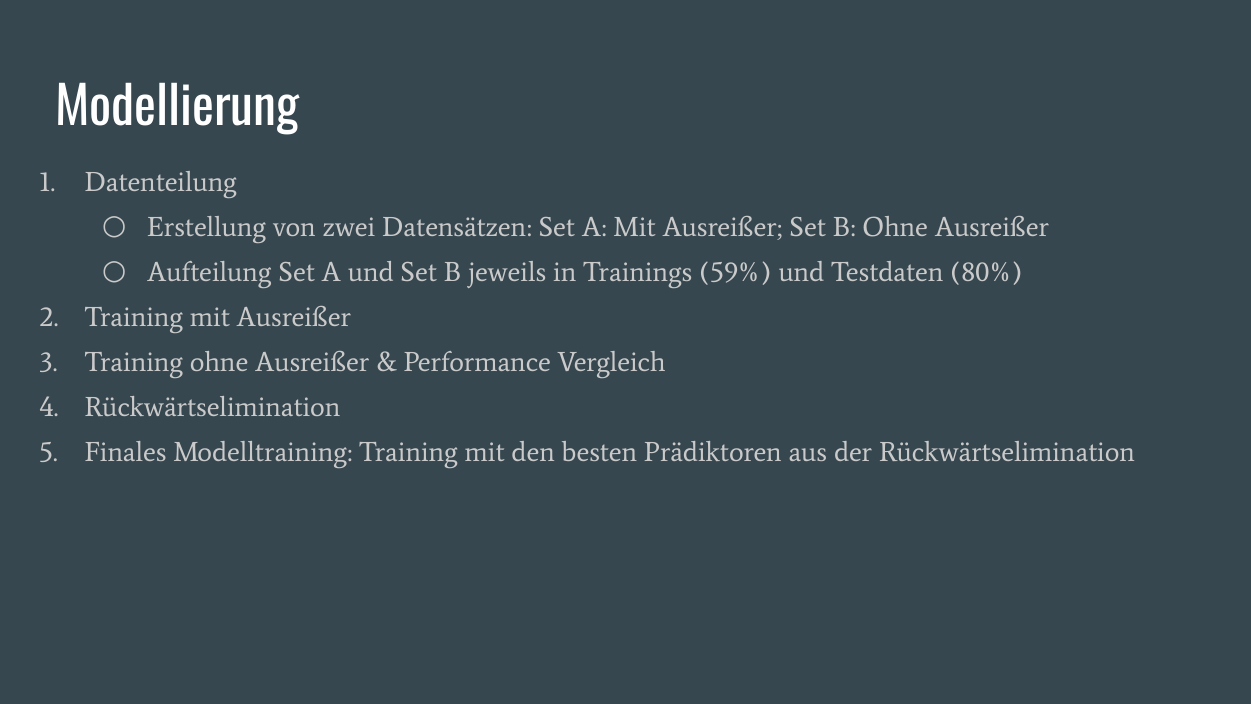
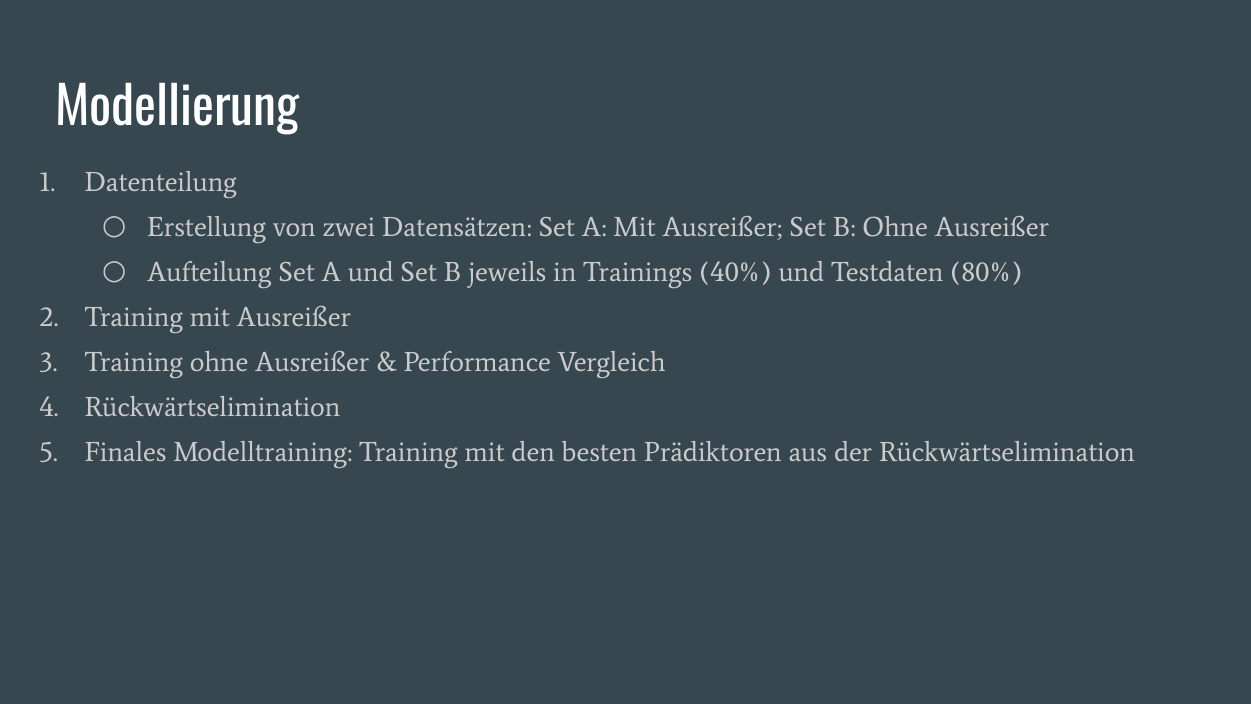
59%: 59% -> 40%
